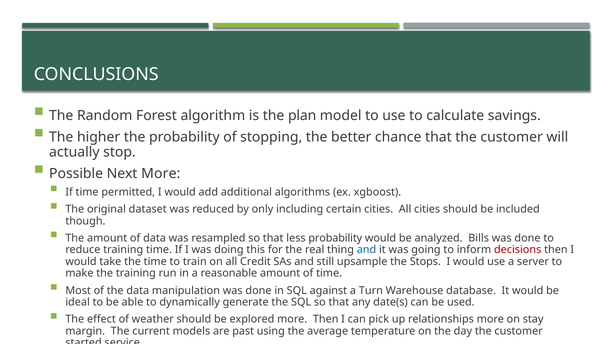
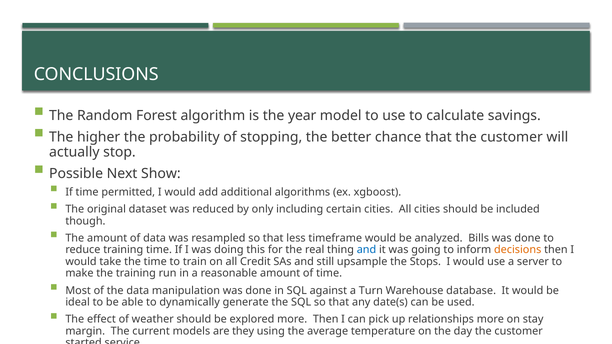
plan: plan -> year
Next More: More -> Show
less probability: probability -> timeframe
decisions colour: red -> orange
past: past -> they
